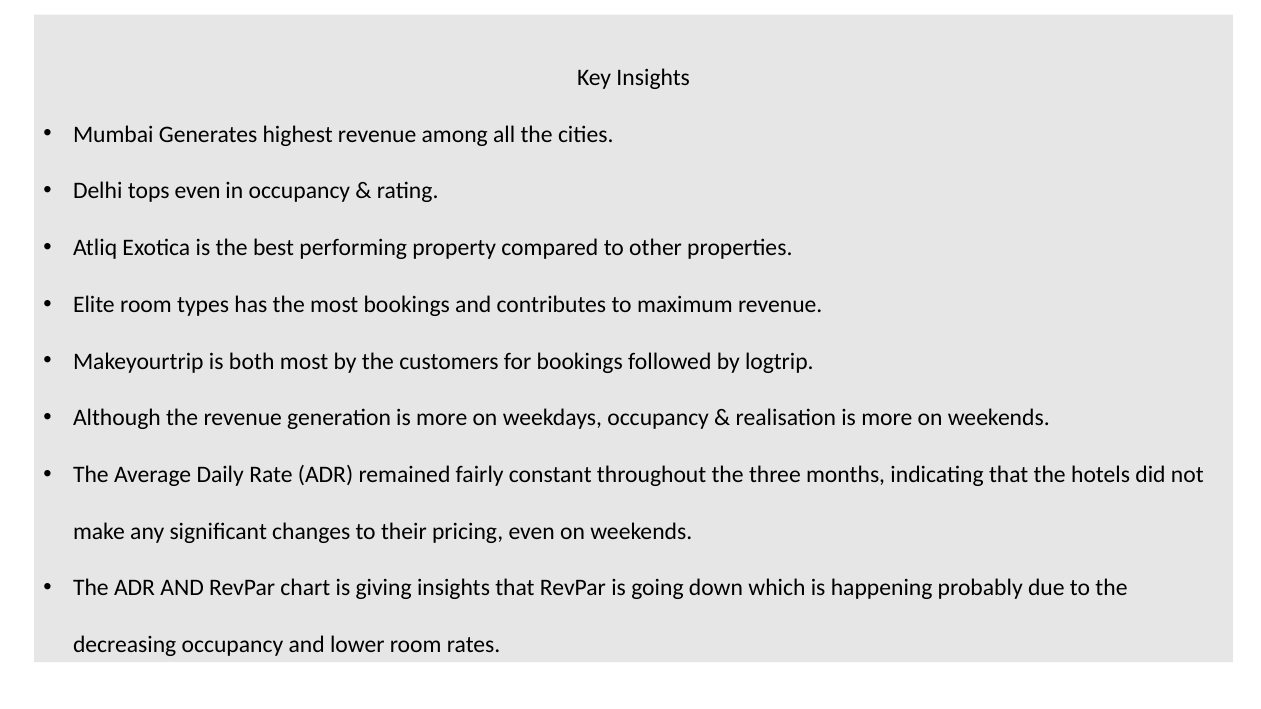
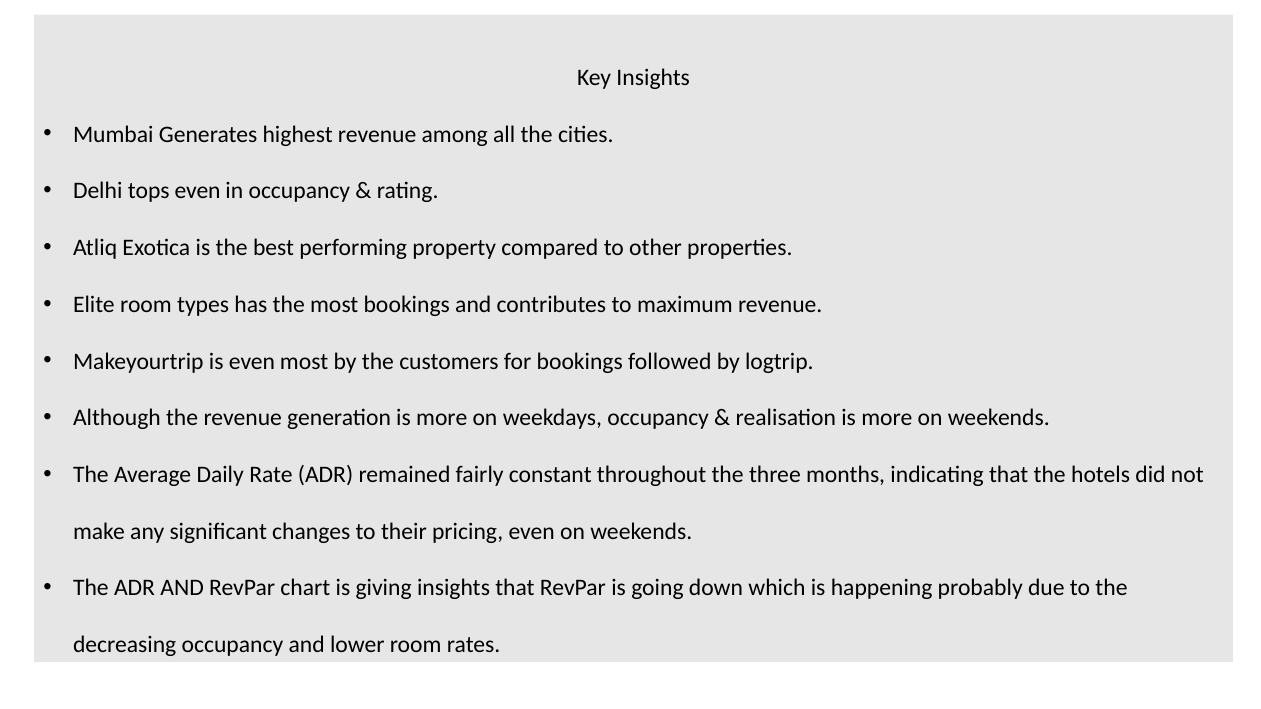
is both: both -> even
